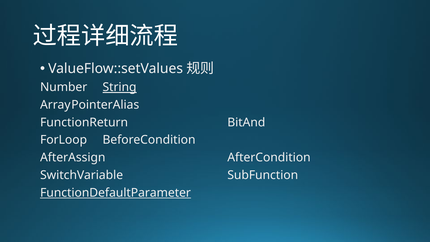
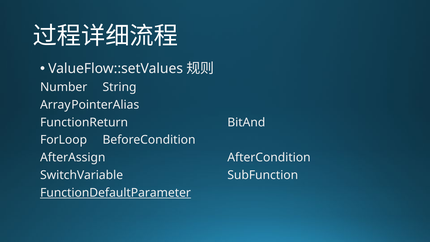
String underline: present -> none
